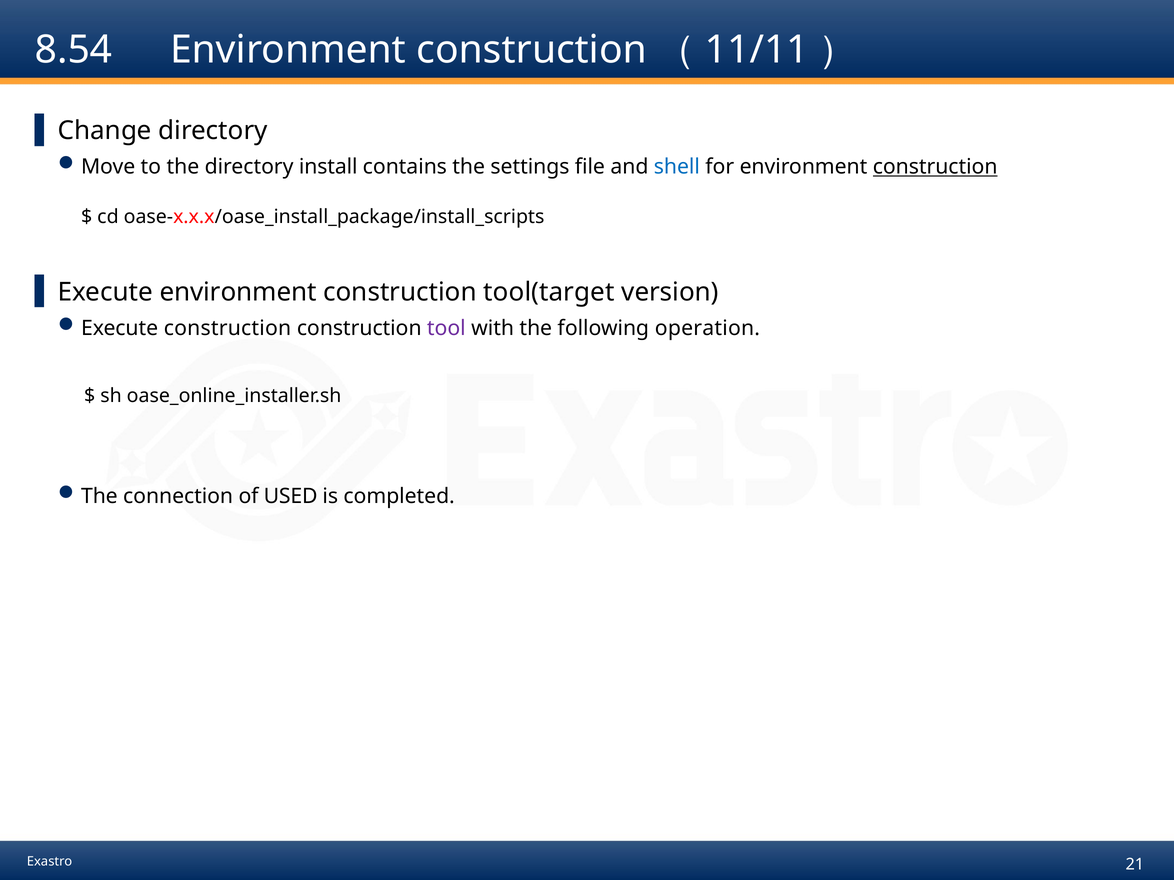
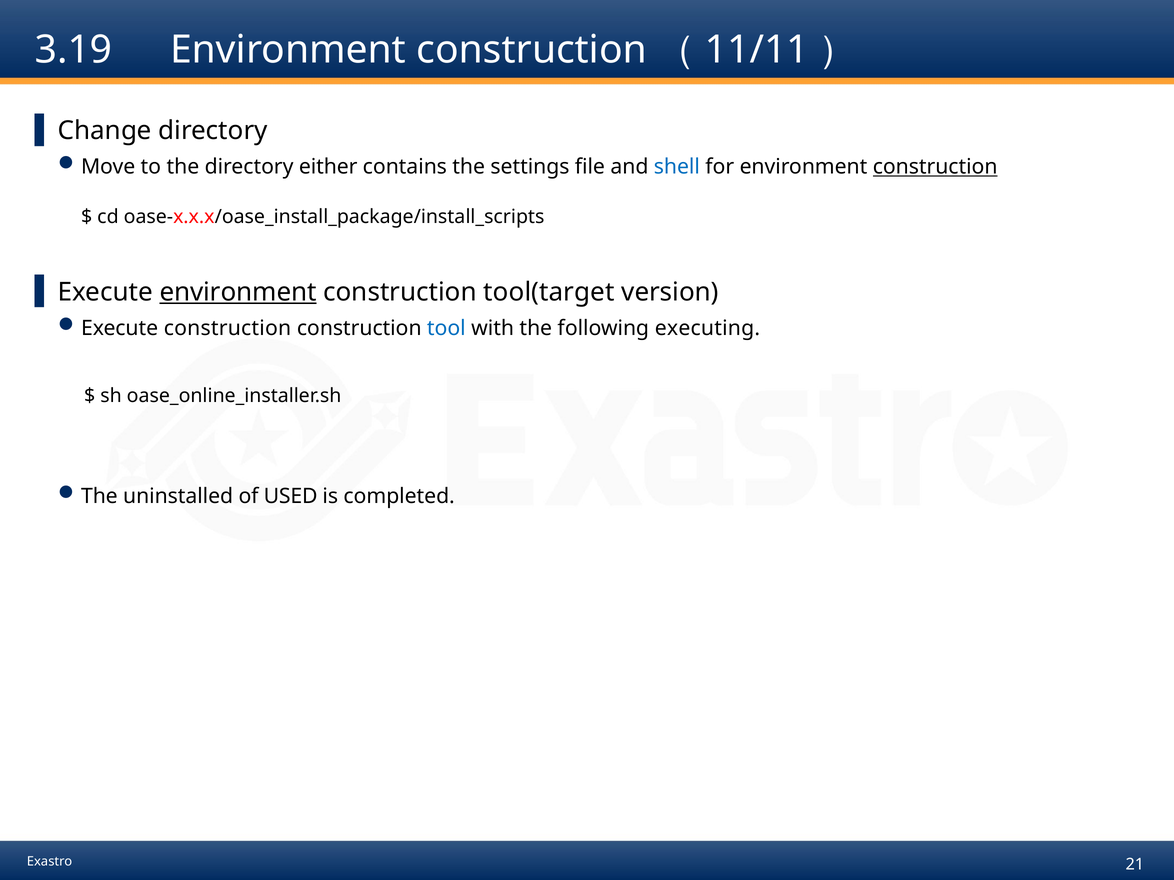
8.54: 8.54 -> 3.19
install: install -> either
environment at (238, 292) underline: none -> present
tool colour: purple -> blue
operation: operation -> executing
connection: connection -> uninstalled
